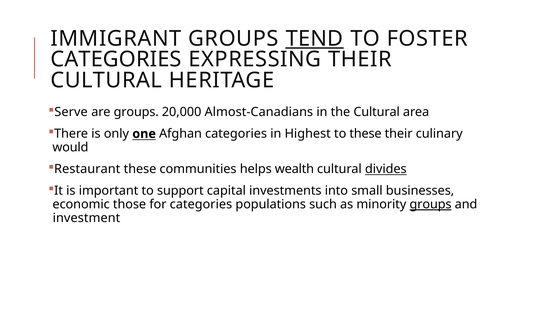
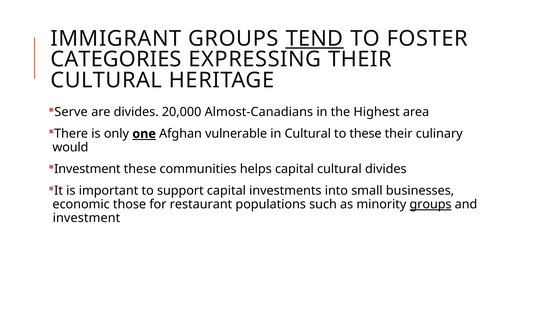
are groups: groups -> divides
the Cultural: Cultural -> Highest
one underline: none -> present
Afghan categories: categories -> vulnerable
in Highest: Highest -> Cultural
Restaurant at (87, 169): Restaurant -> Investment
helps wealth: wealth -> capital
divides at (386, 169) underline: present -> none
for categories: categories -> restaurant
